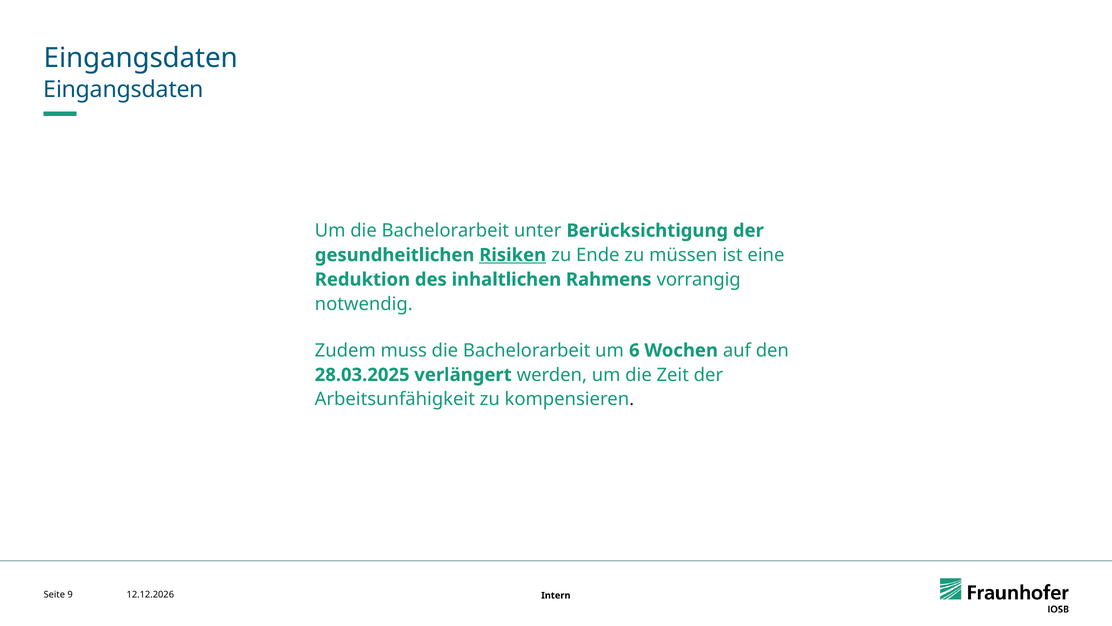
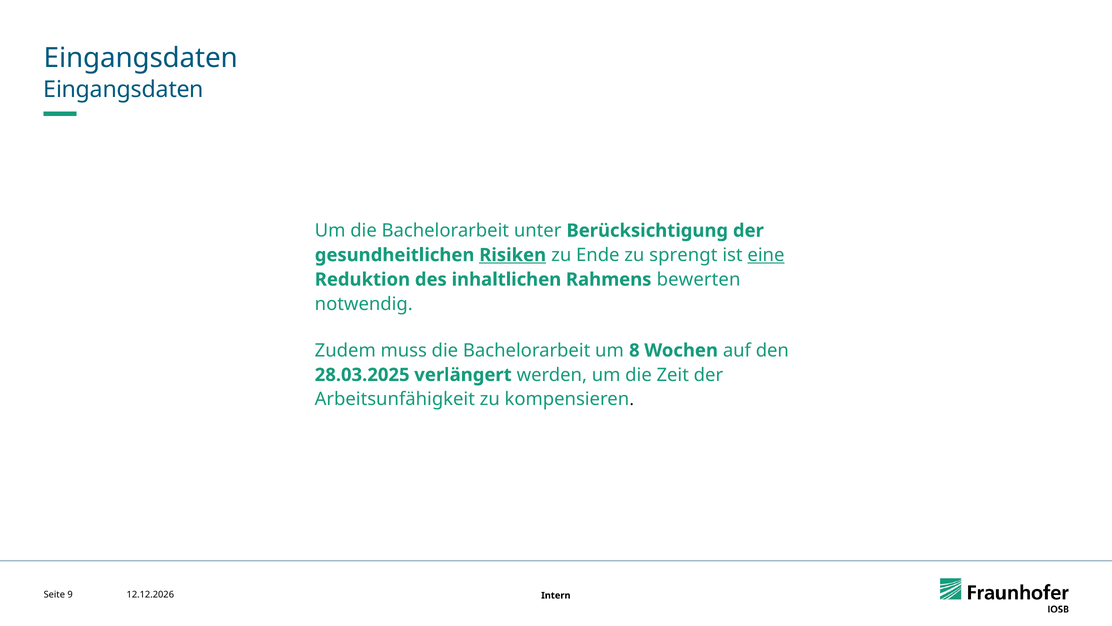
müssen: müssen -> sprengt
eine underline: none -> present
vorrangig: vorrangig -> bewerten
6: 6 -> 8
